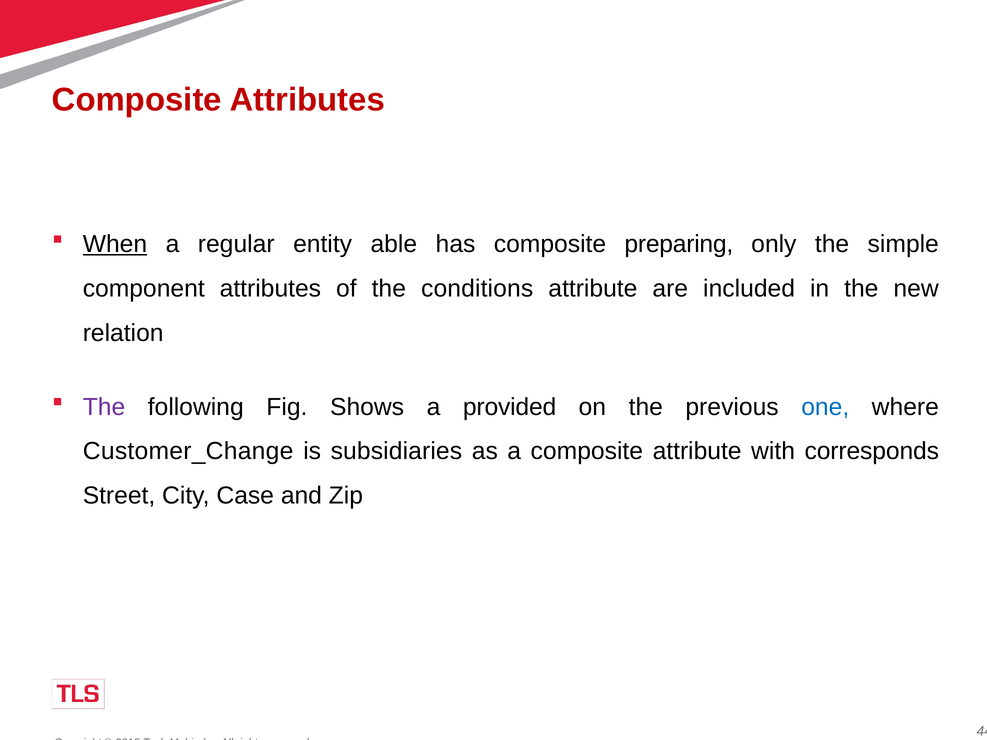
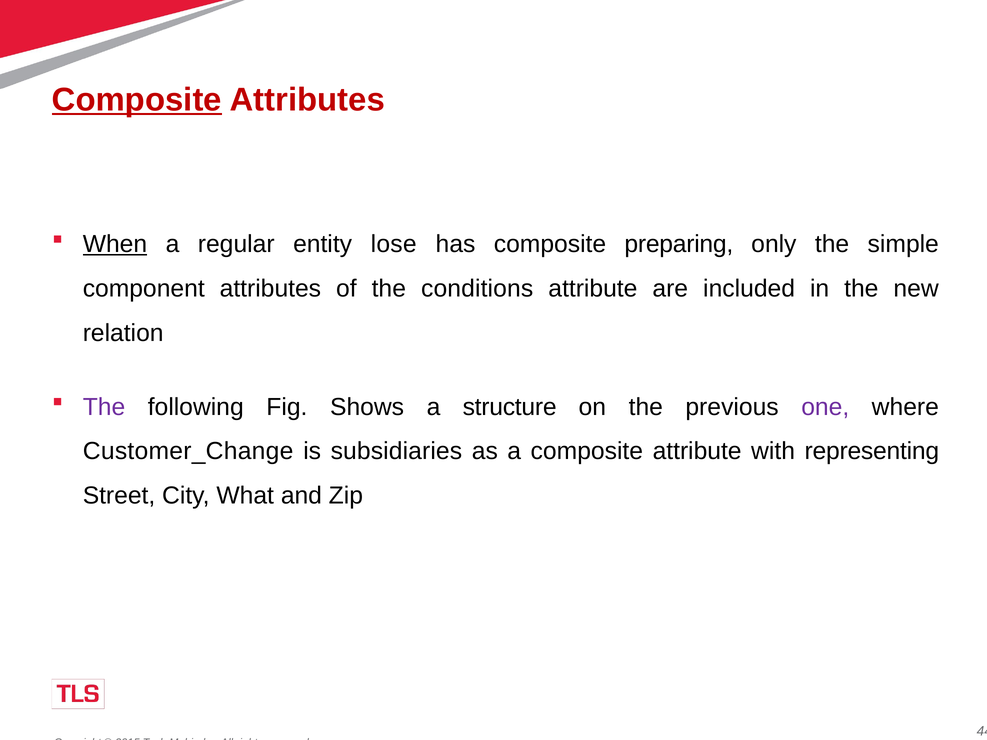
Composite at (137, 100) underline: none -> present
able: able -> lose
provided: provided -> structure
one colour: blue -> purple
corresponds: corresponds -> representing
Case: Case -> What
